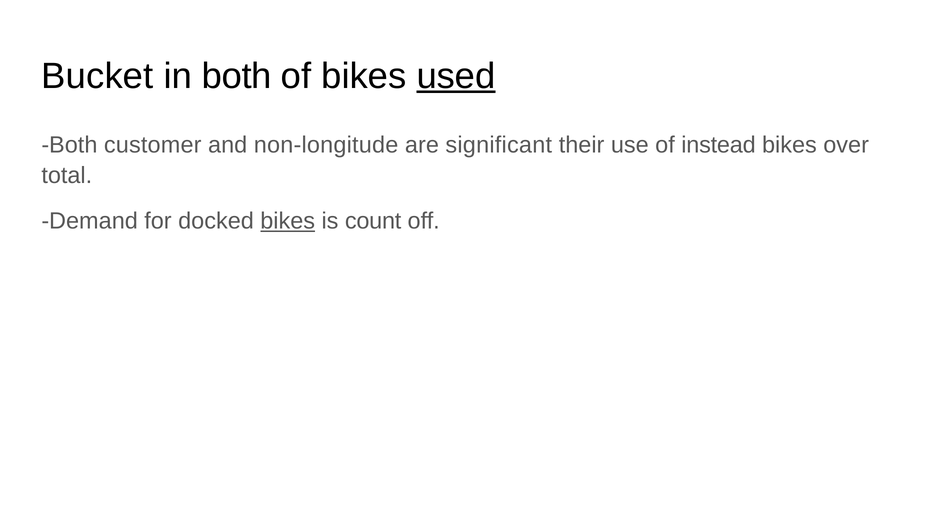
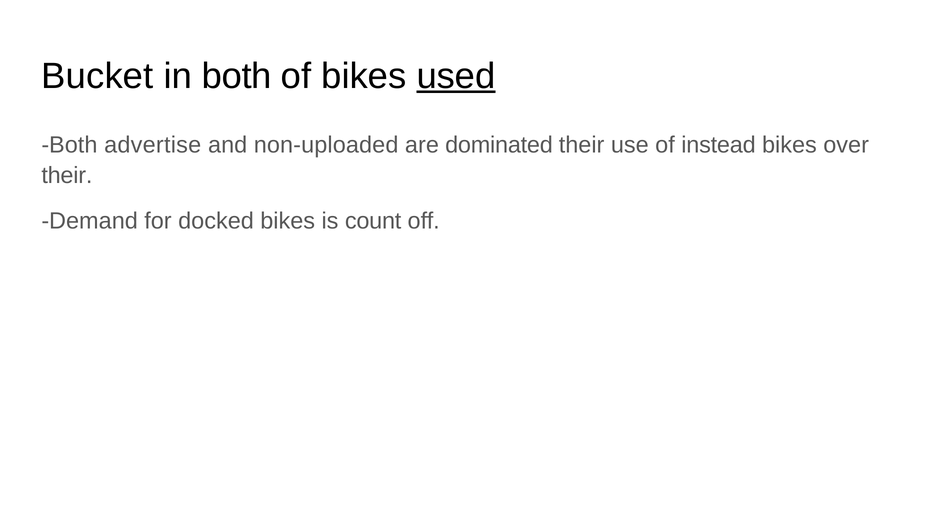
customer: customer -> advertise
non-longitude: non-longitude -> non-uploaded
significant: significant -> dominated
total at (67, 175): total -> their
bikes at (288, 221) underline: present -> none
